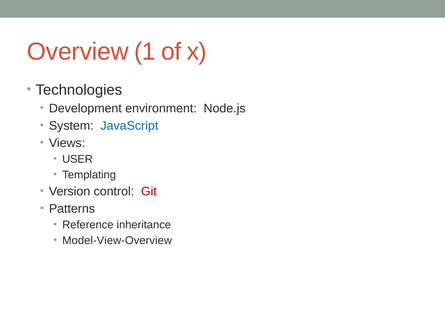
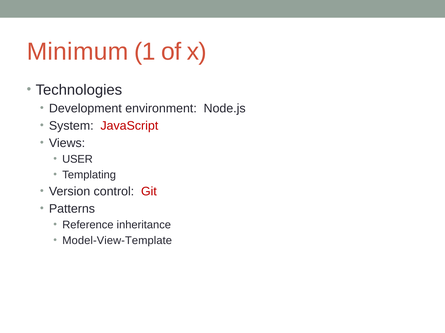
Overview: Overview -> Minimum
JavaScript colour: blue -> red
Model-View-Overview: Model-View-Overview -> Model-View-Template
